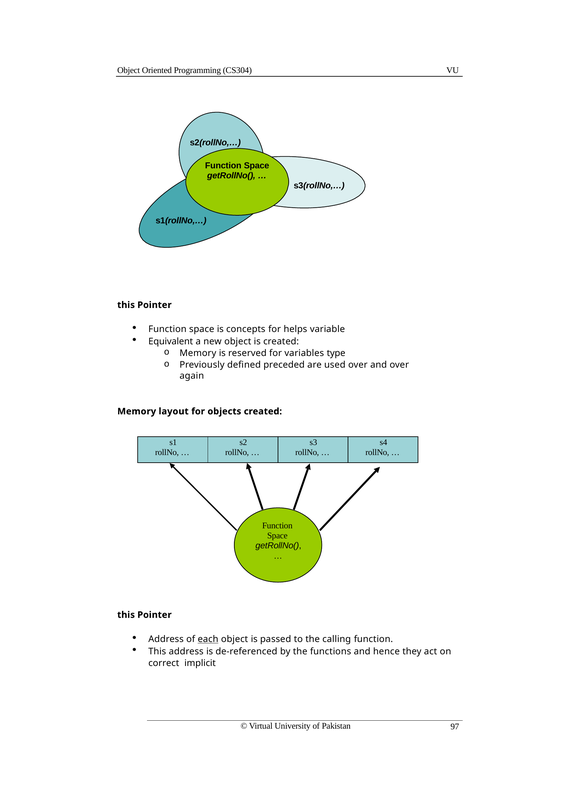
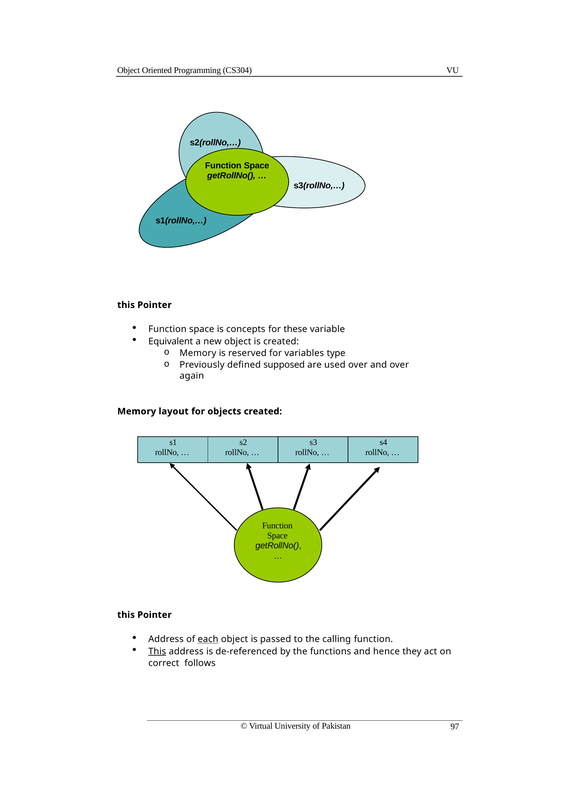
helps: helps -> these
preceded: preceded -> supposed
This at (157, 652) underline: none -> present
implicit: implicit -> follows
